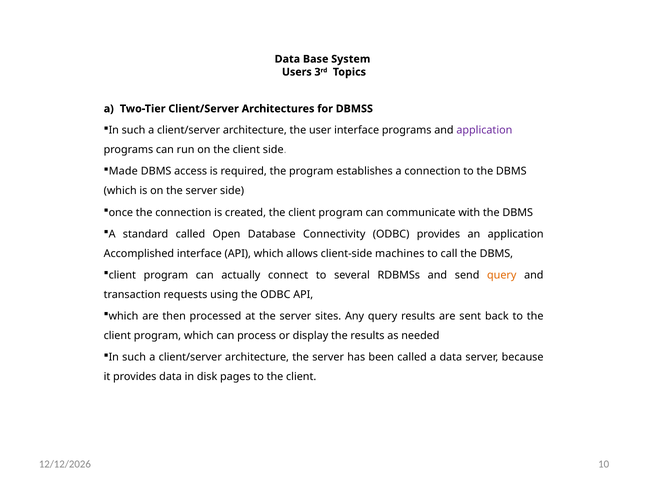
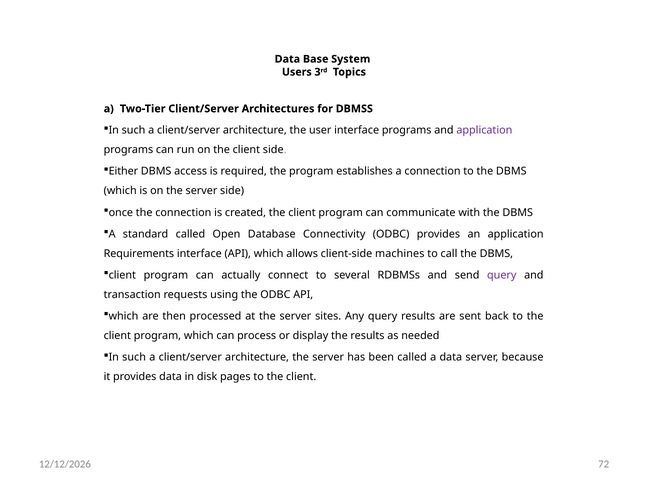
Made: Made -> Either
Accomplished: Accomplished -> Requirements
query at (502, 275) colour: orange -> purple
10: 10 -> 72
